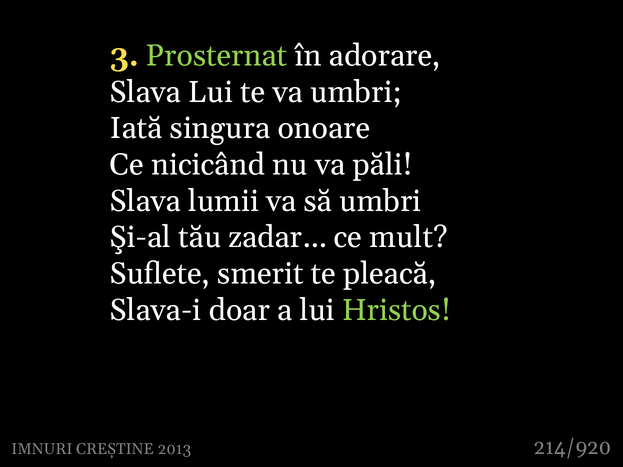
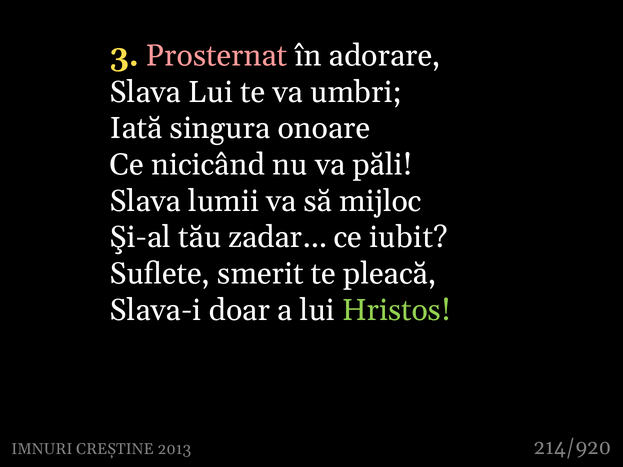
Prosternat colour: light green -> pink
să umbri: umbri -> mijloc
mult: mult -> iubit
